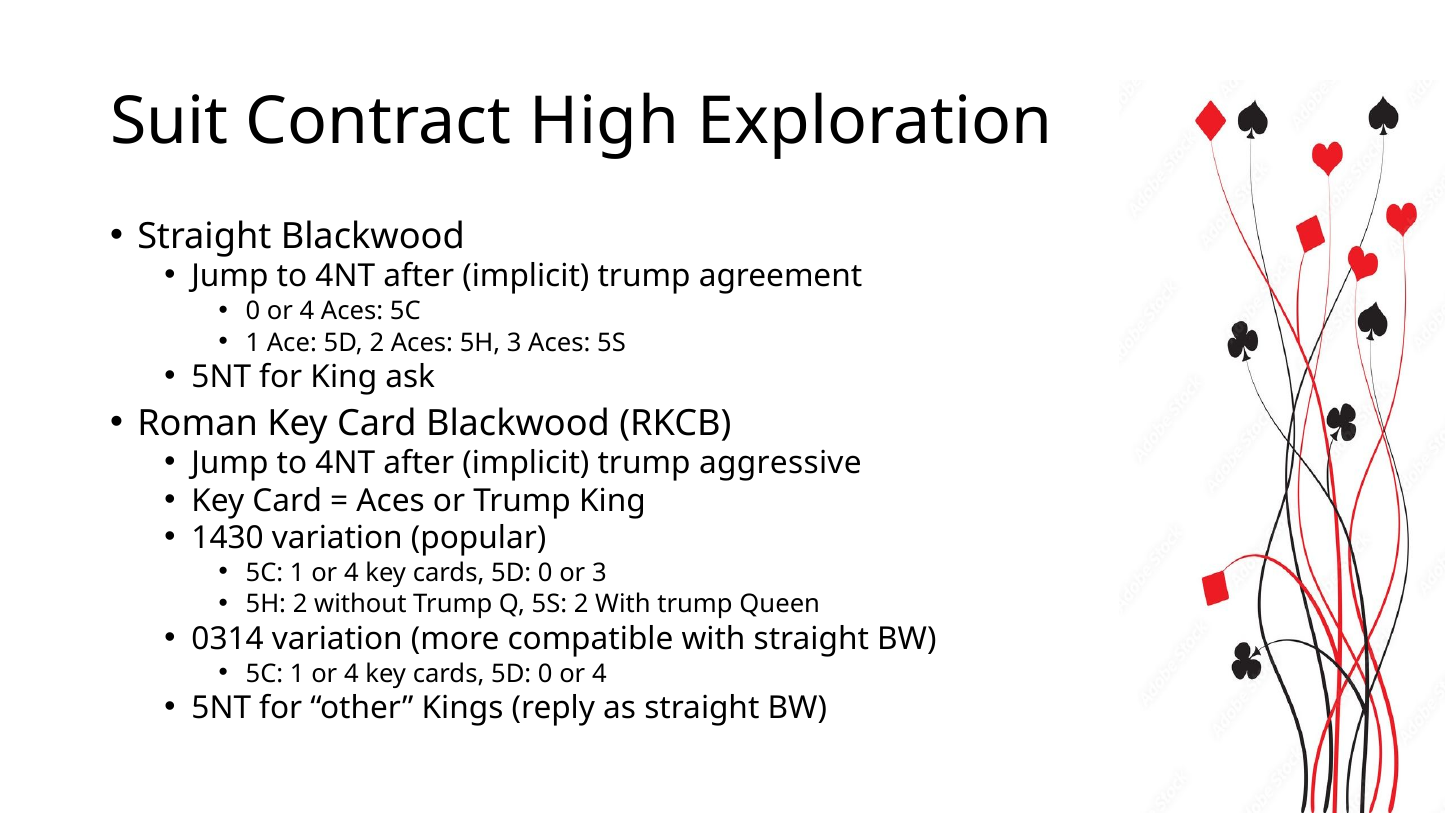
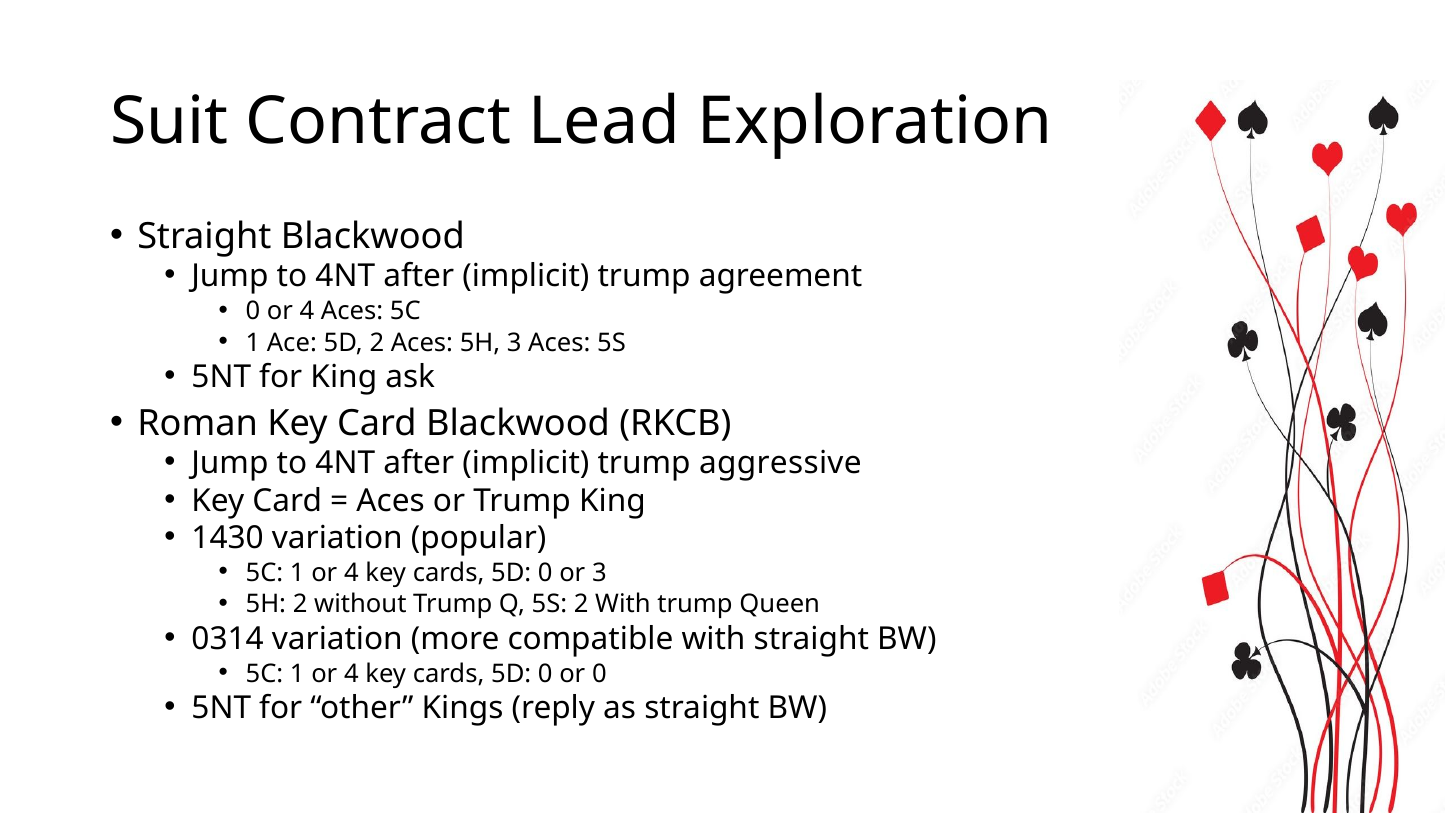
High: High -> Lead
5D 0 or 4: 4 -> 0
